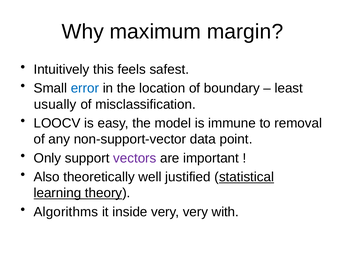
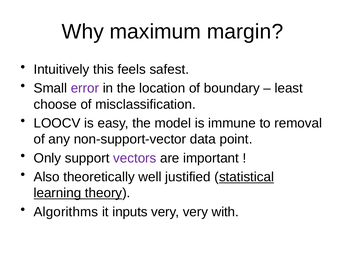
error colour: blue -> purple
usually: usually -> choose
inside: inside -> inputs
